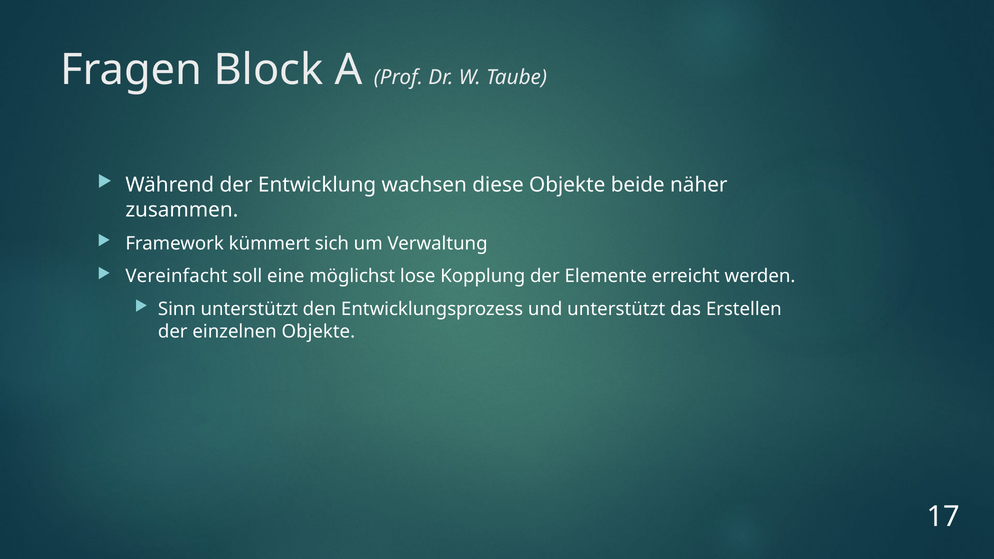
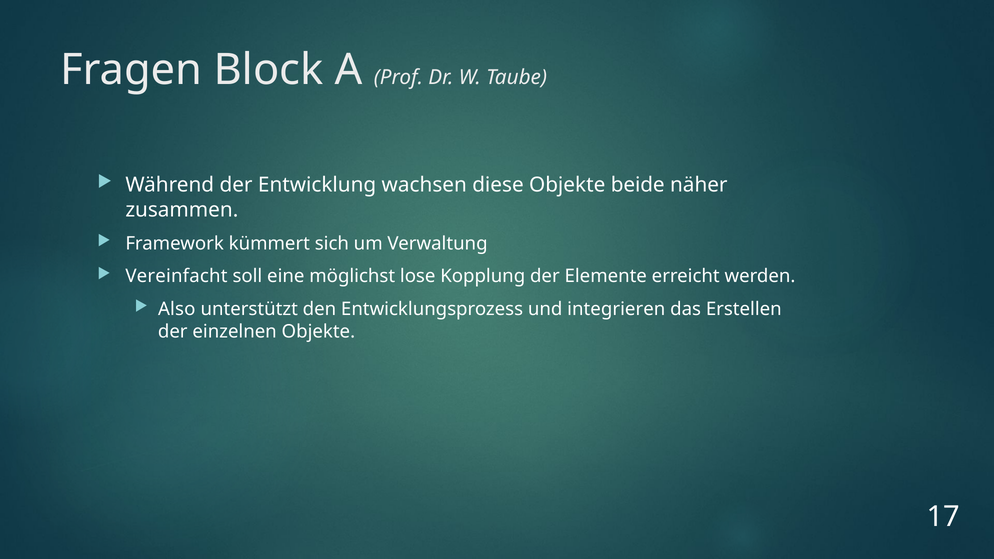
Sinn: Sinn -> Also
und unterstützt: unterstützt -> integrieren
